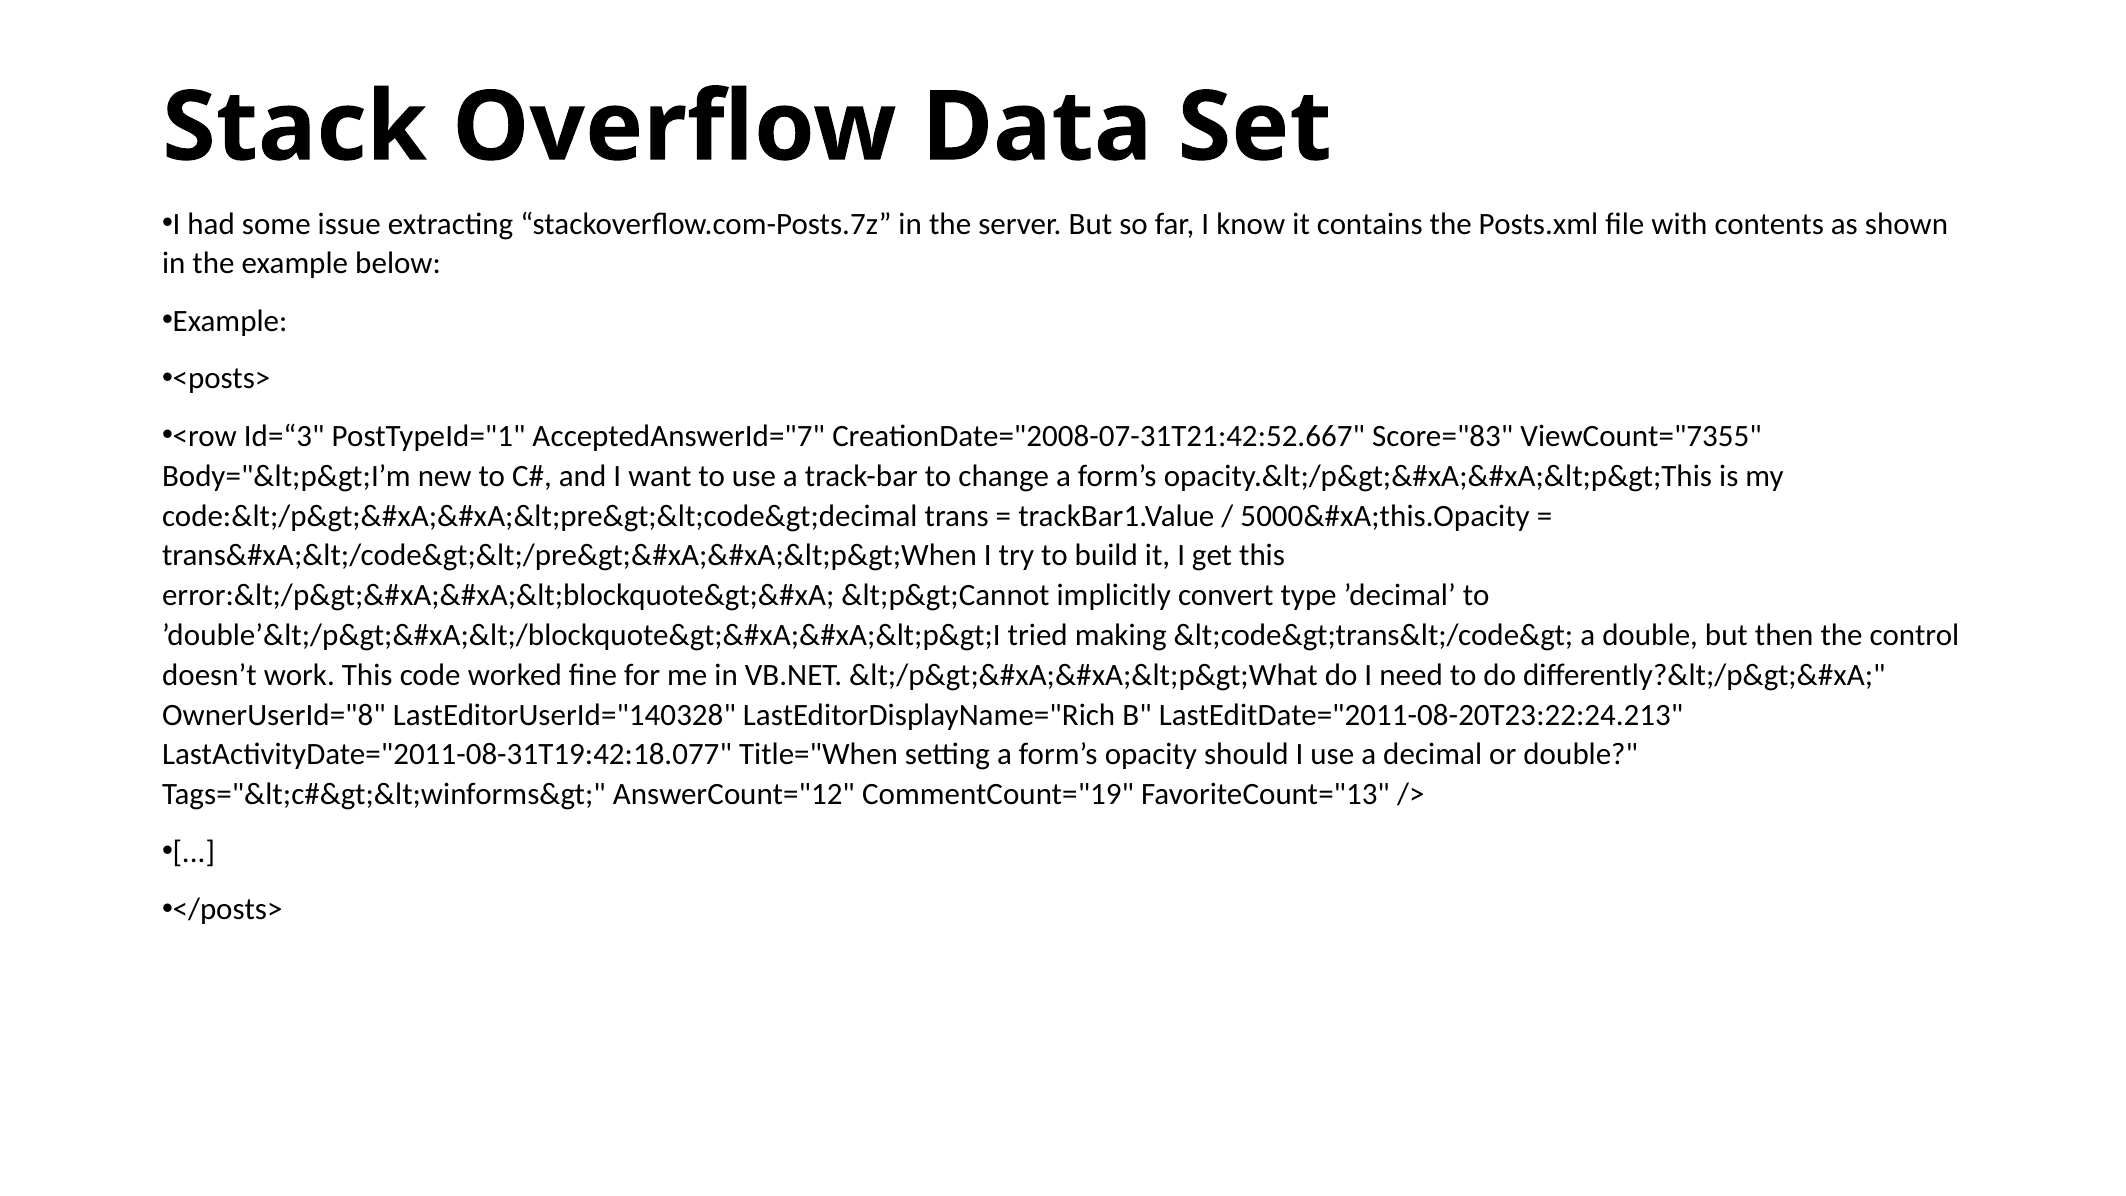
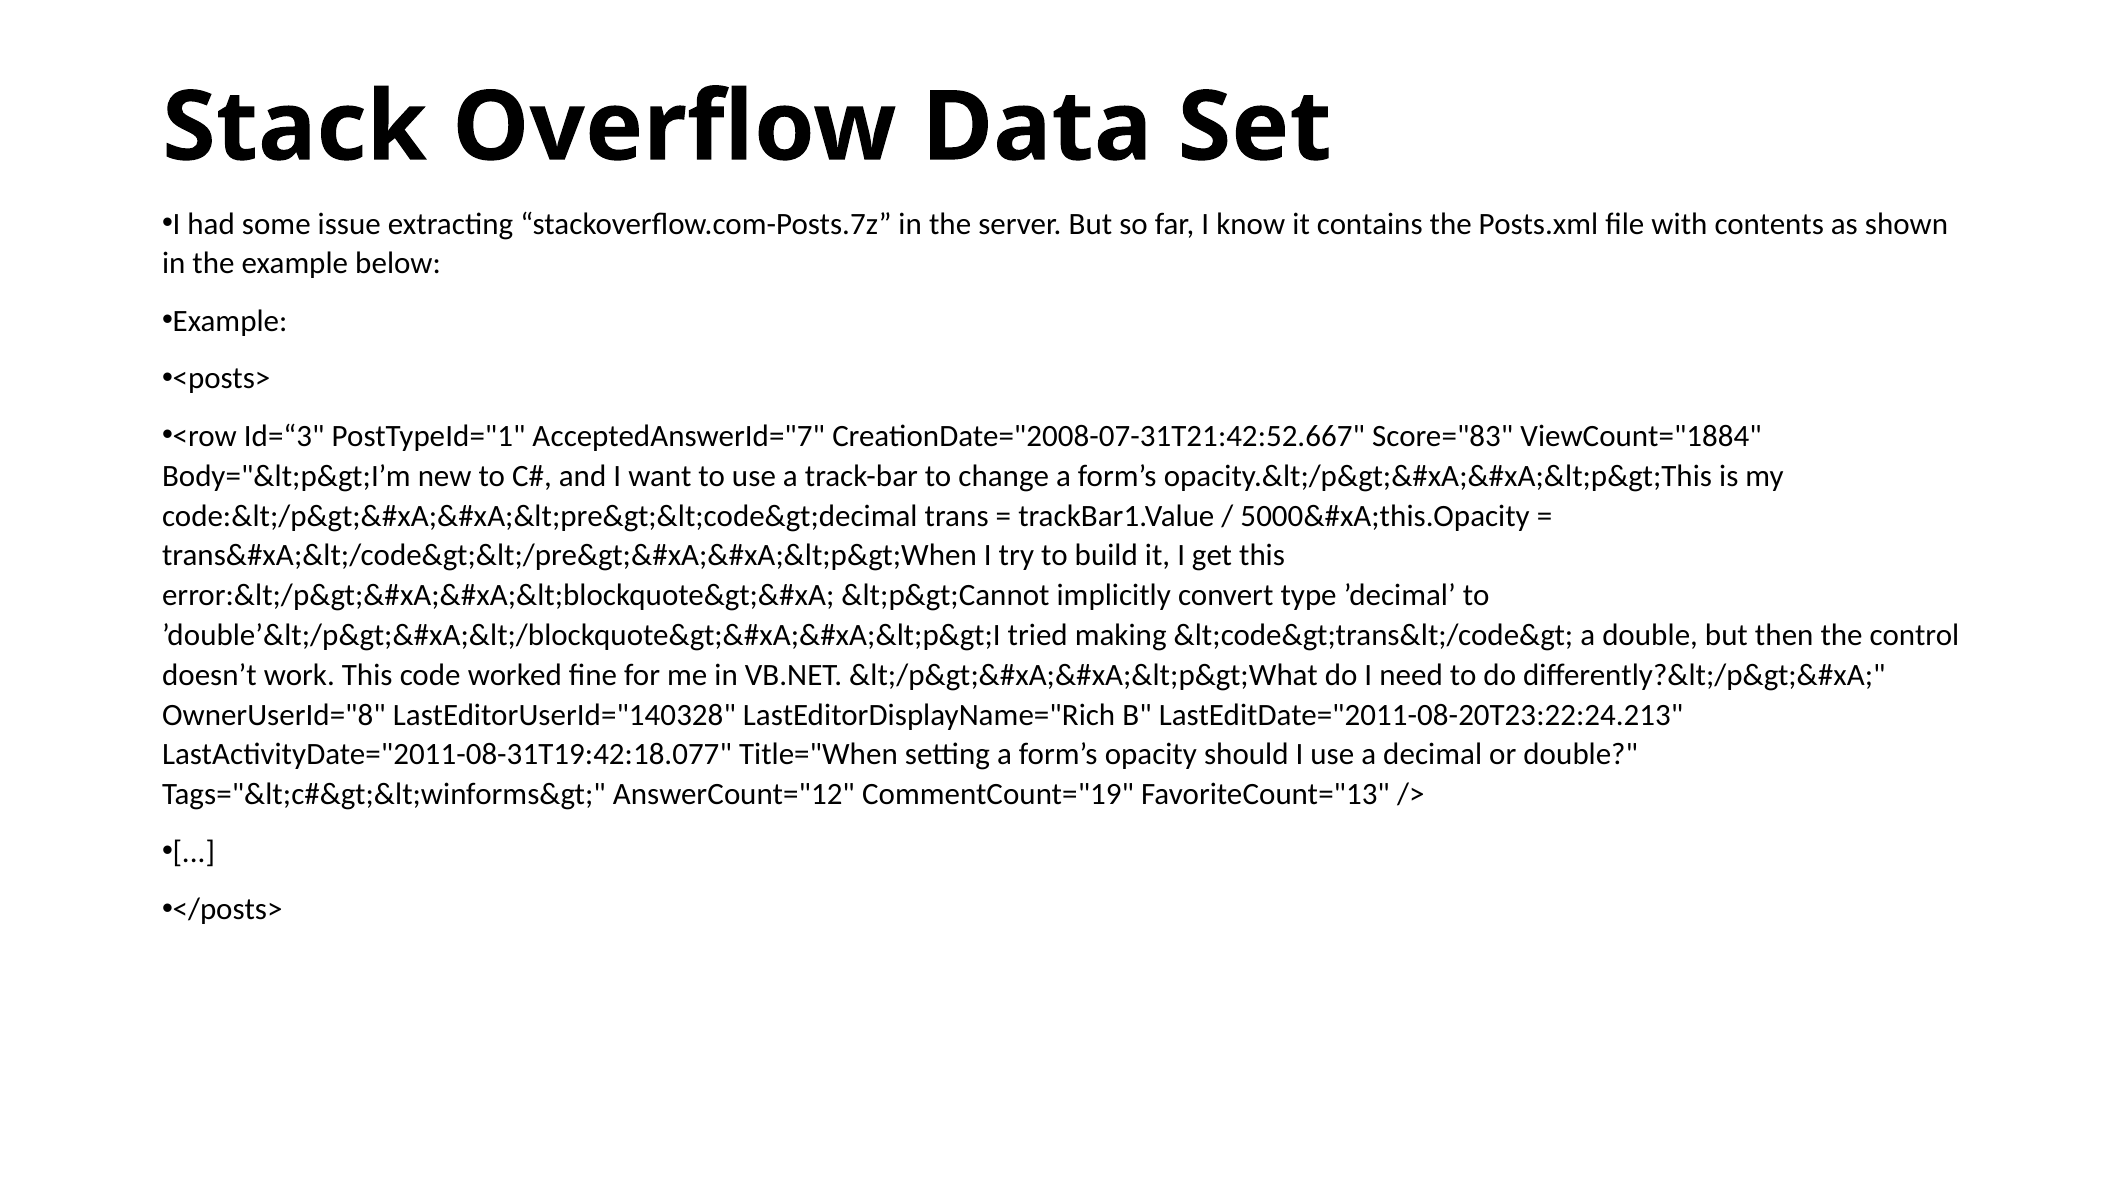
ViewCount="7355: ViewCount="7355 -> ViewCount="1884
